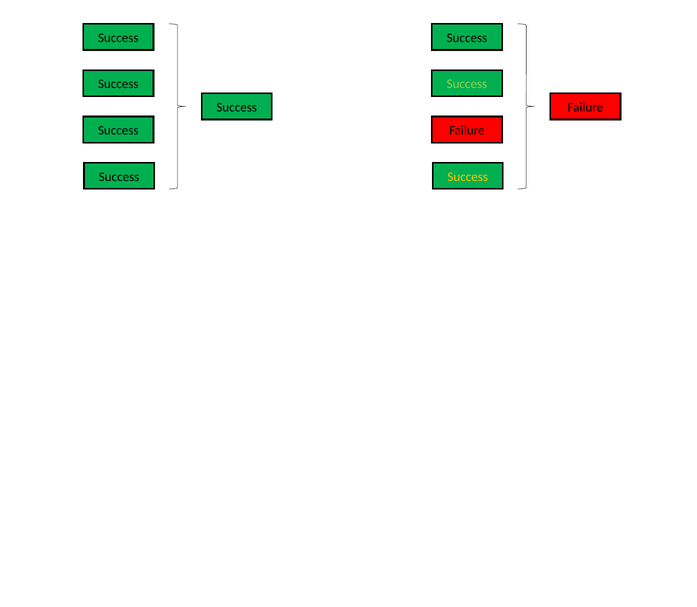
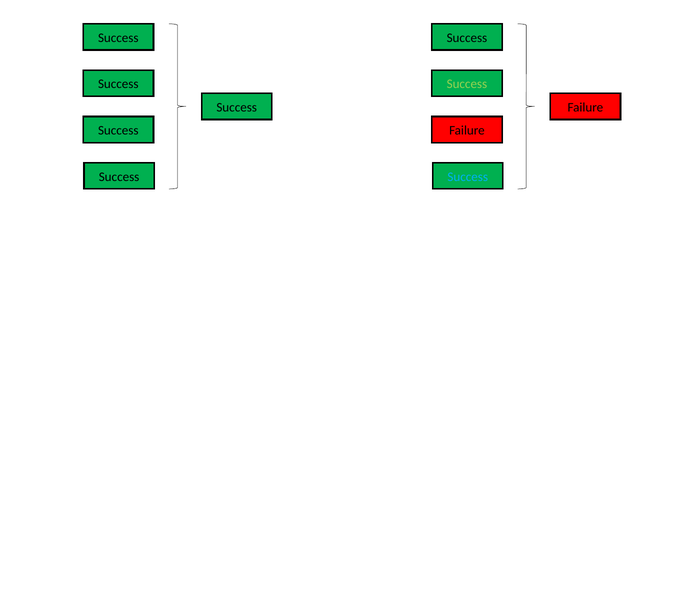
Success at (468, 177) colour: yellow -> light blue
